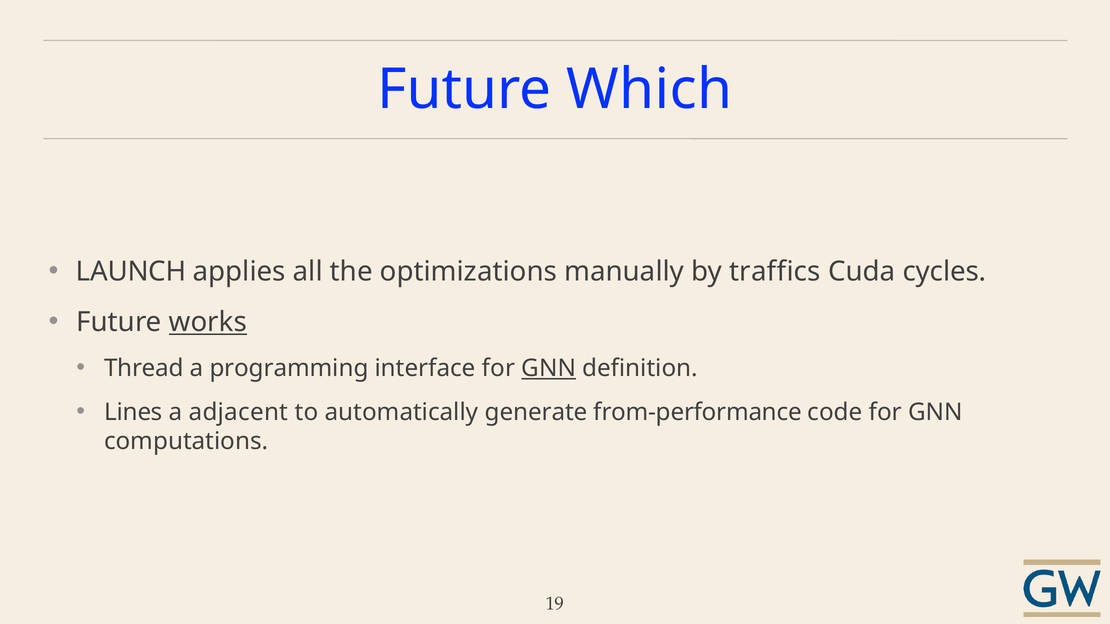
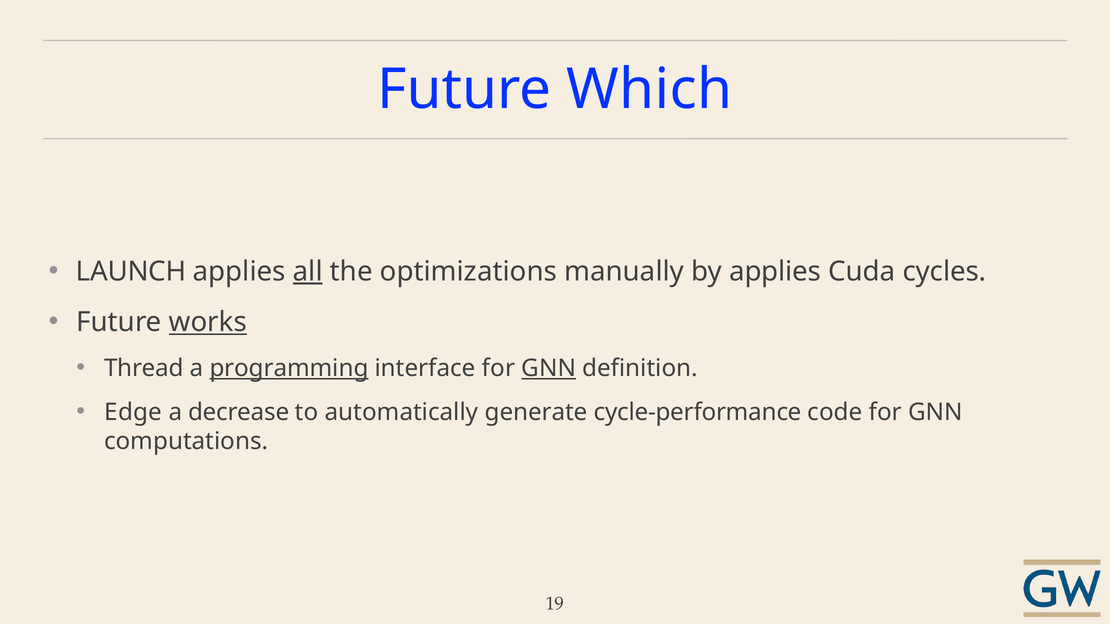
all underline: none -> present
by traffics: traffics -> applies
programming underline: none -> present
Lines: Lines -> Edge
adjacent: adjacent -> decrease
from-performance: from-performance -> cycle-performance
